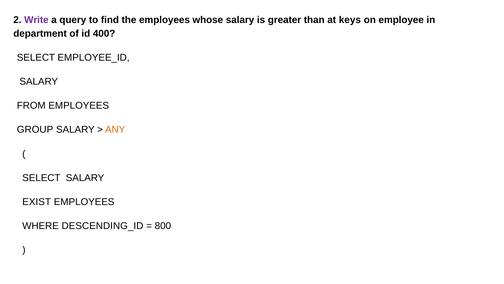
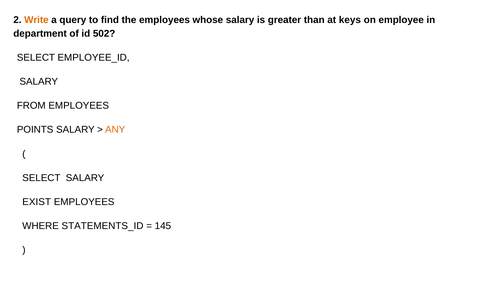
Write colour: purple -> orange
400: 400 -> 502
GROUP: GROUP -> POINTS
DESCENDING_ID: DESCENDING_ID -> STATEMENTS_ID
800: 800 -> 145
